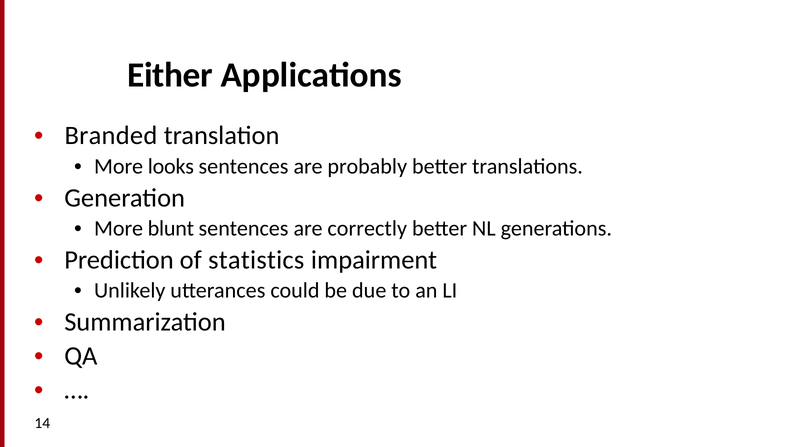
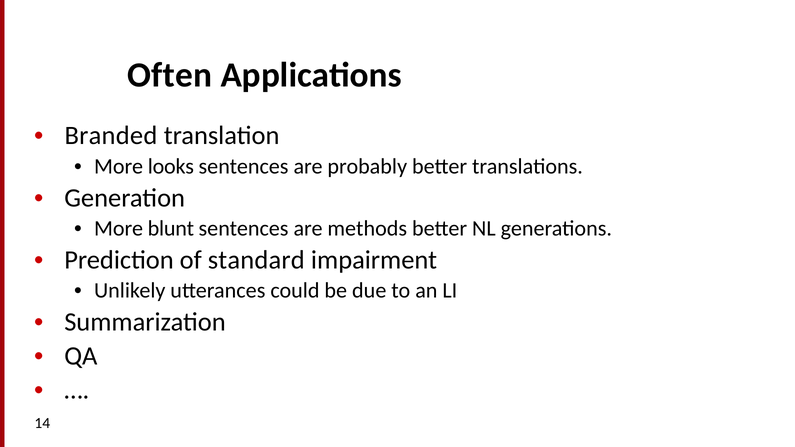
Either: Either -> Often
correctly: correctly -> methods
statistics: statistics -> standard
